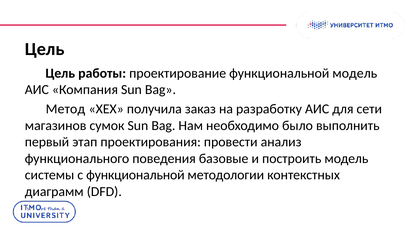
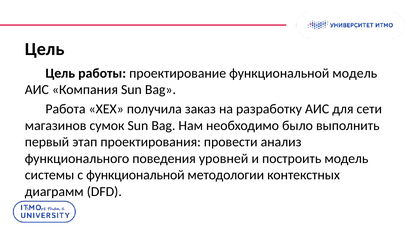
Метод: Метод -> Работа
базовые: базовые -> уровней
